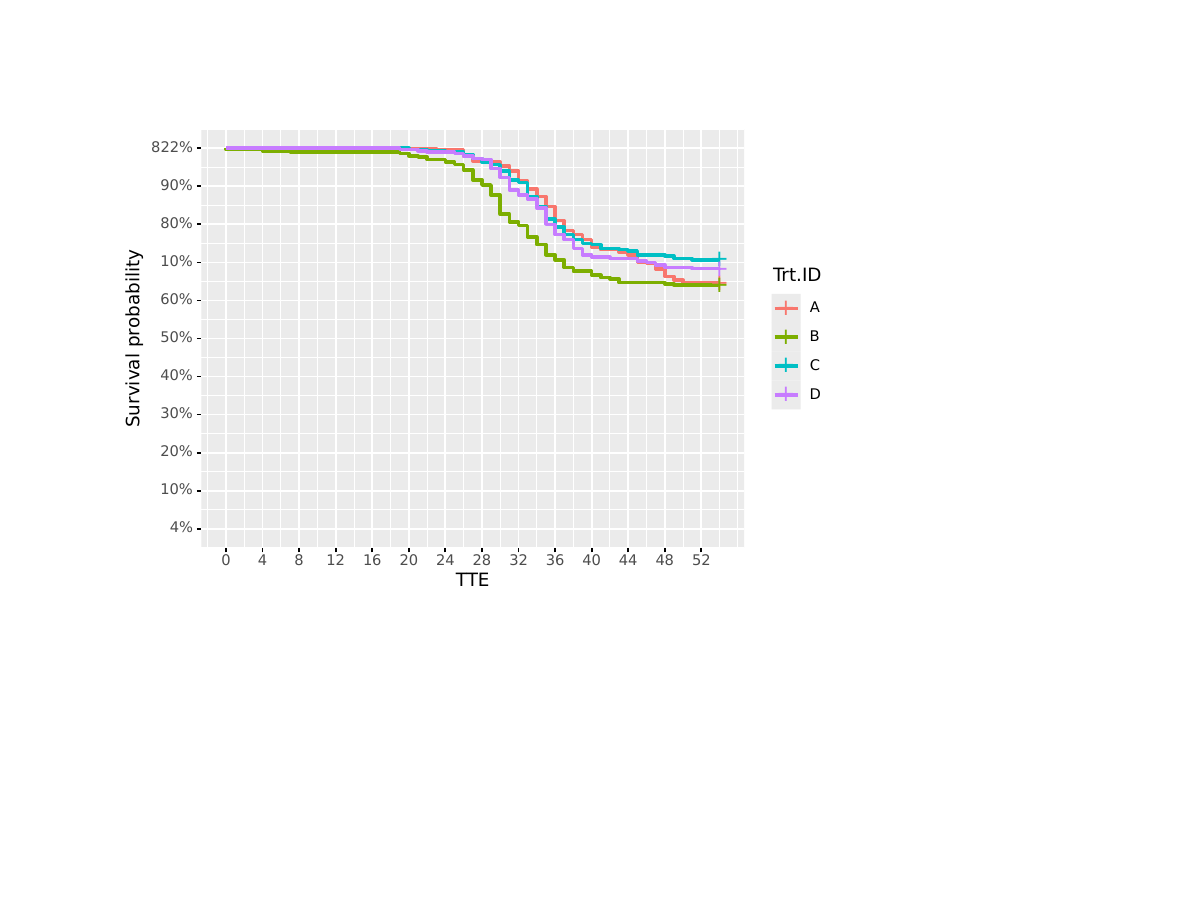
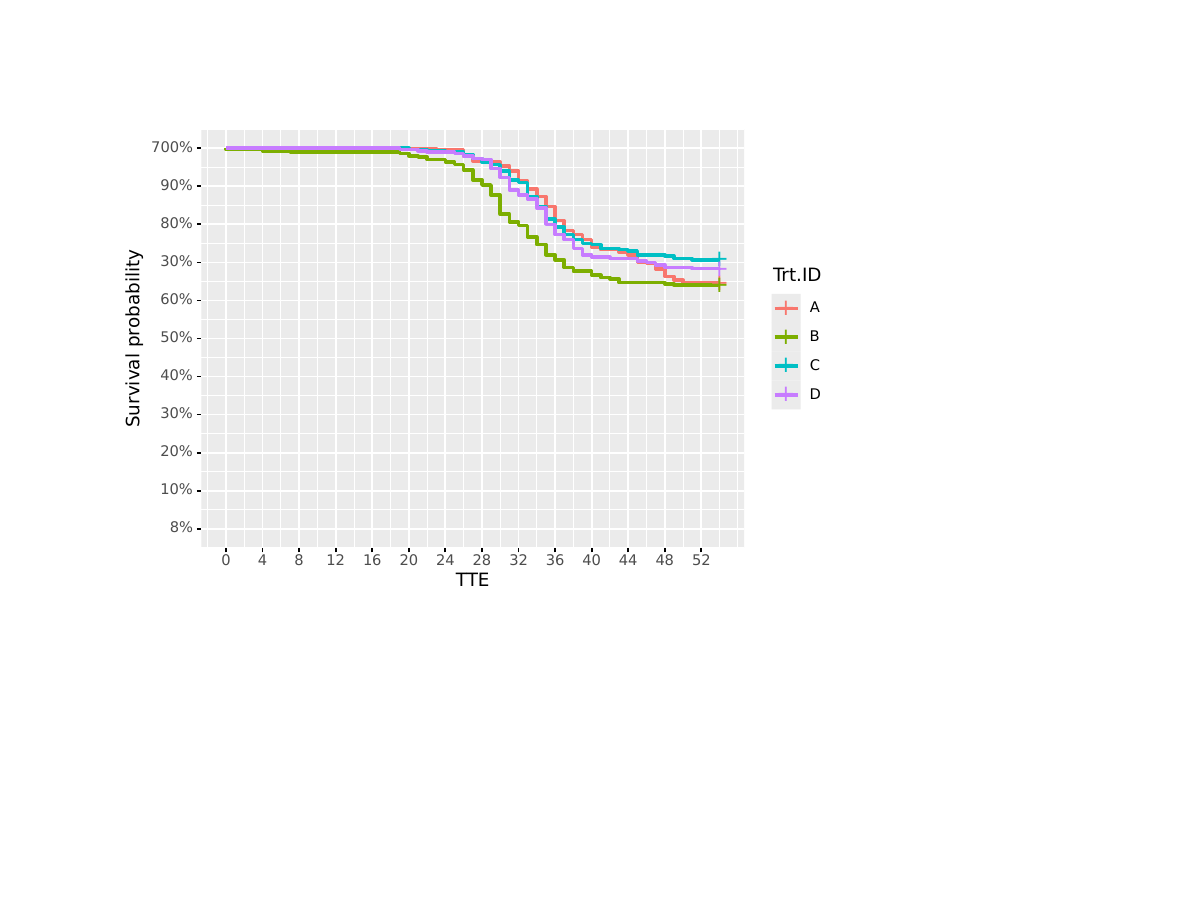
822%: 822% -> 700%
10% at (177, 262): 10% -> 30%
4%: 4% -> 8%
